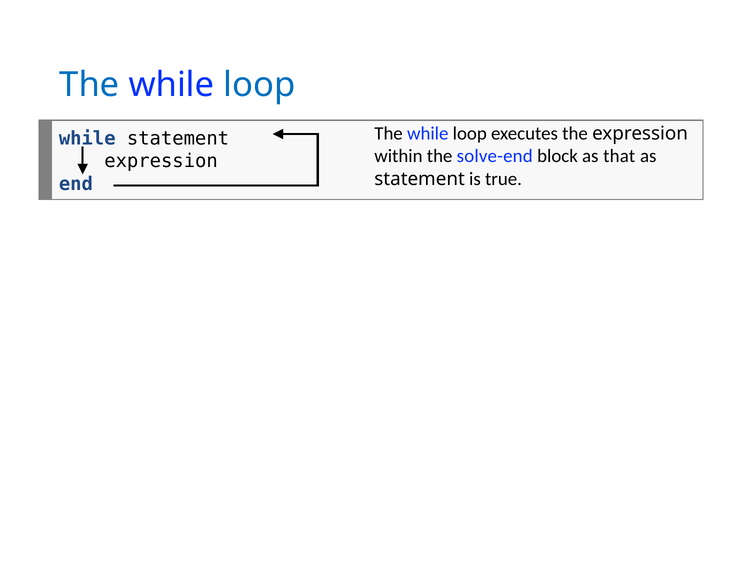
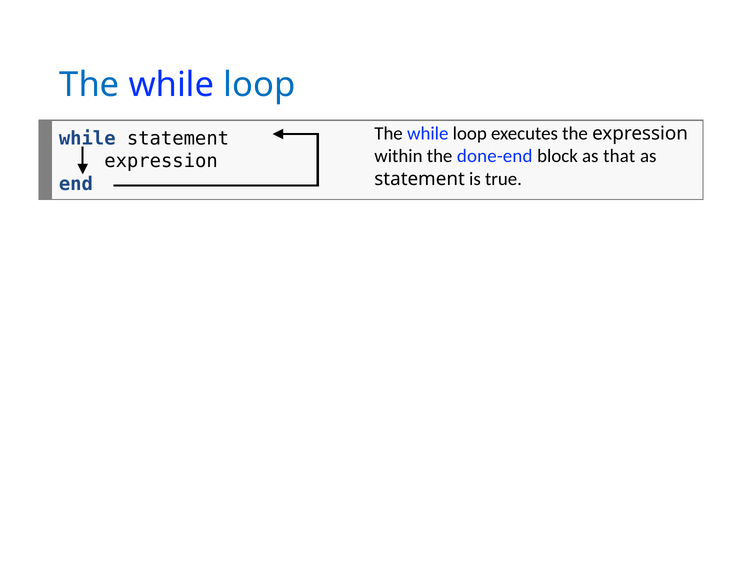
solve-end: solve-end -> done-end
